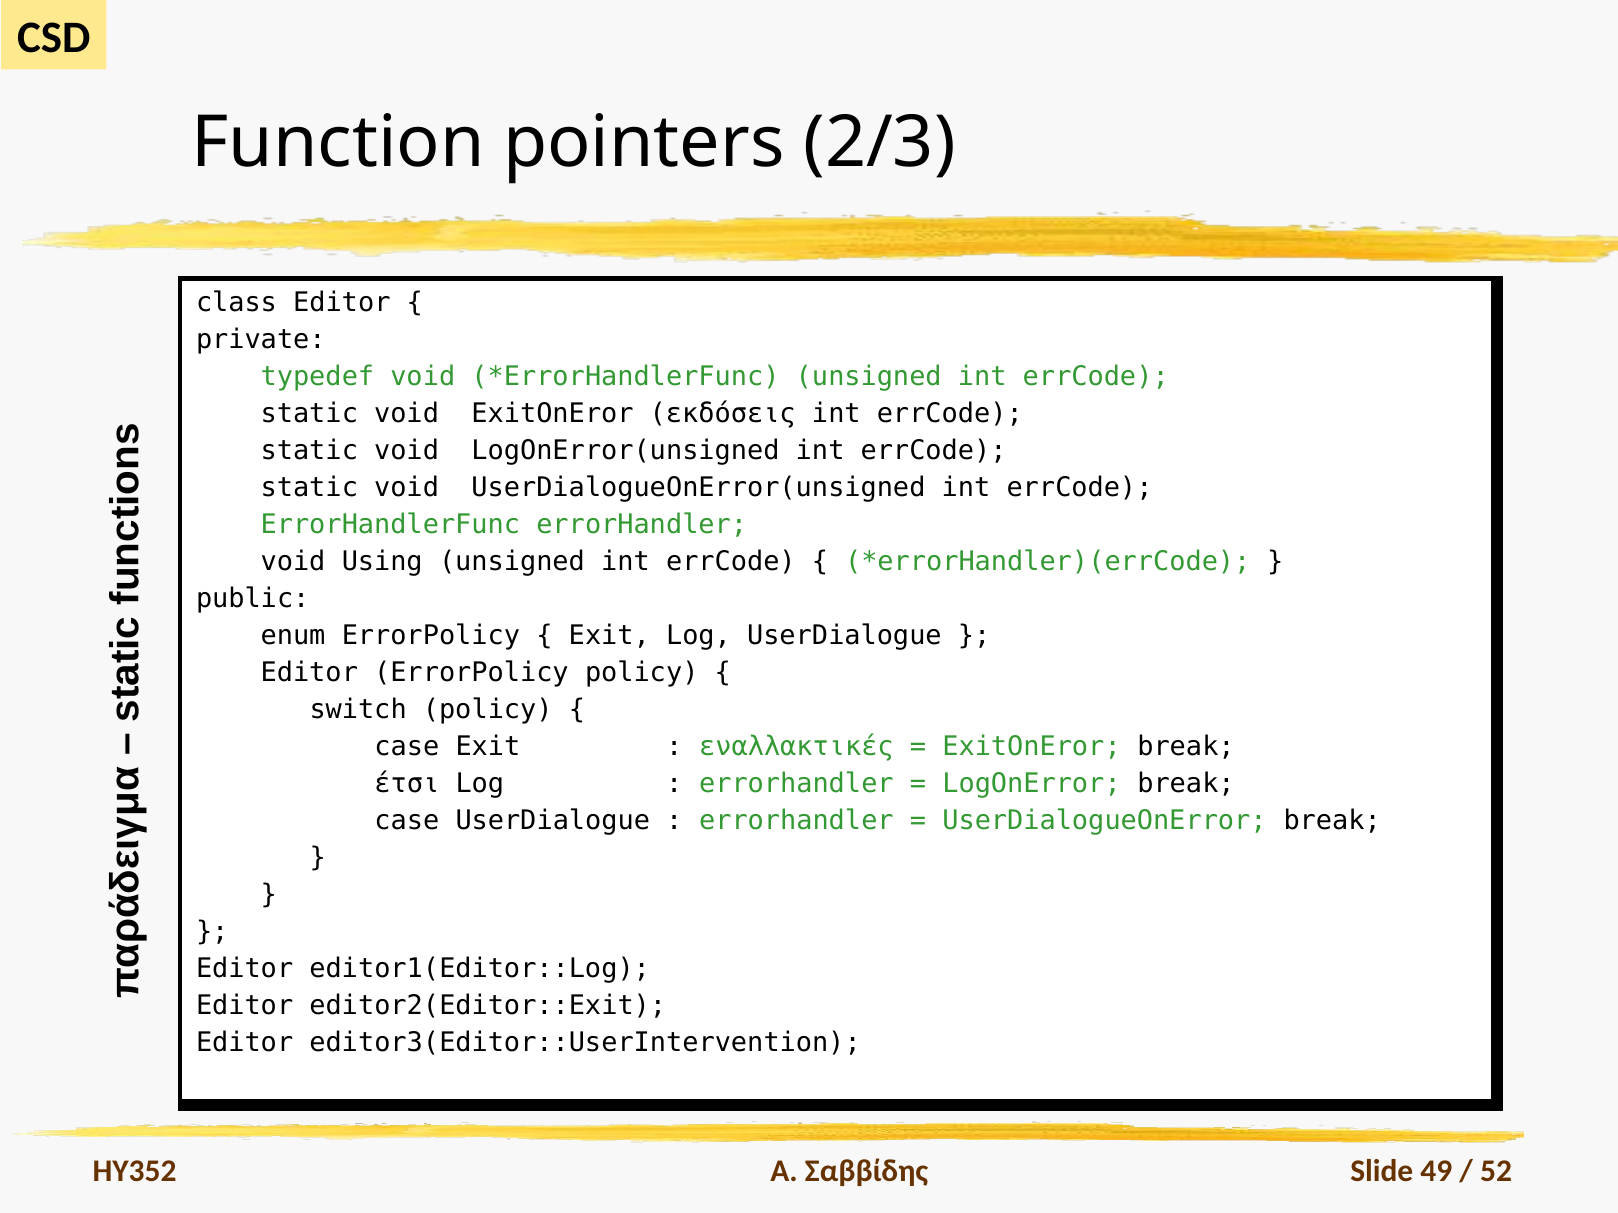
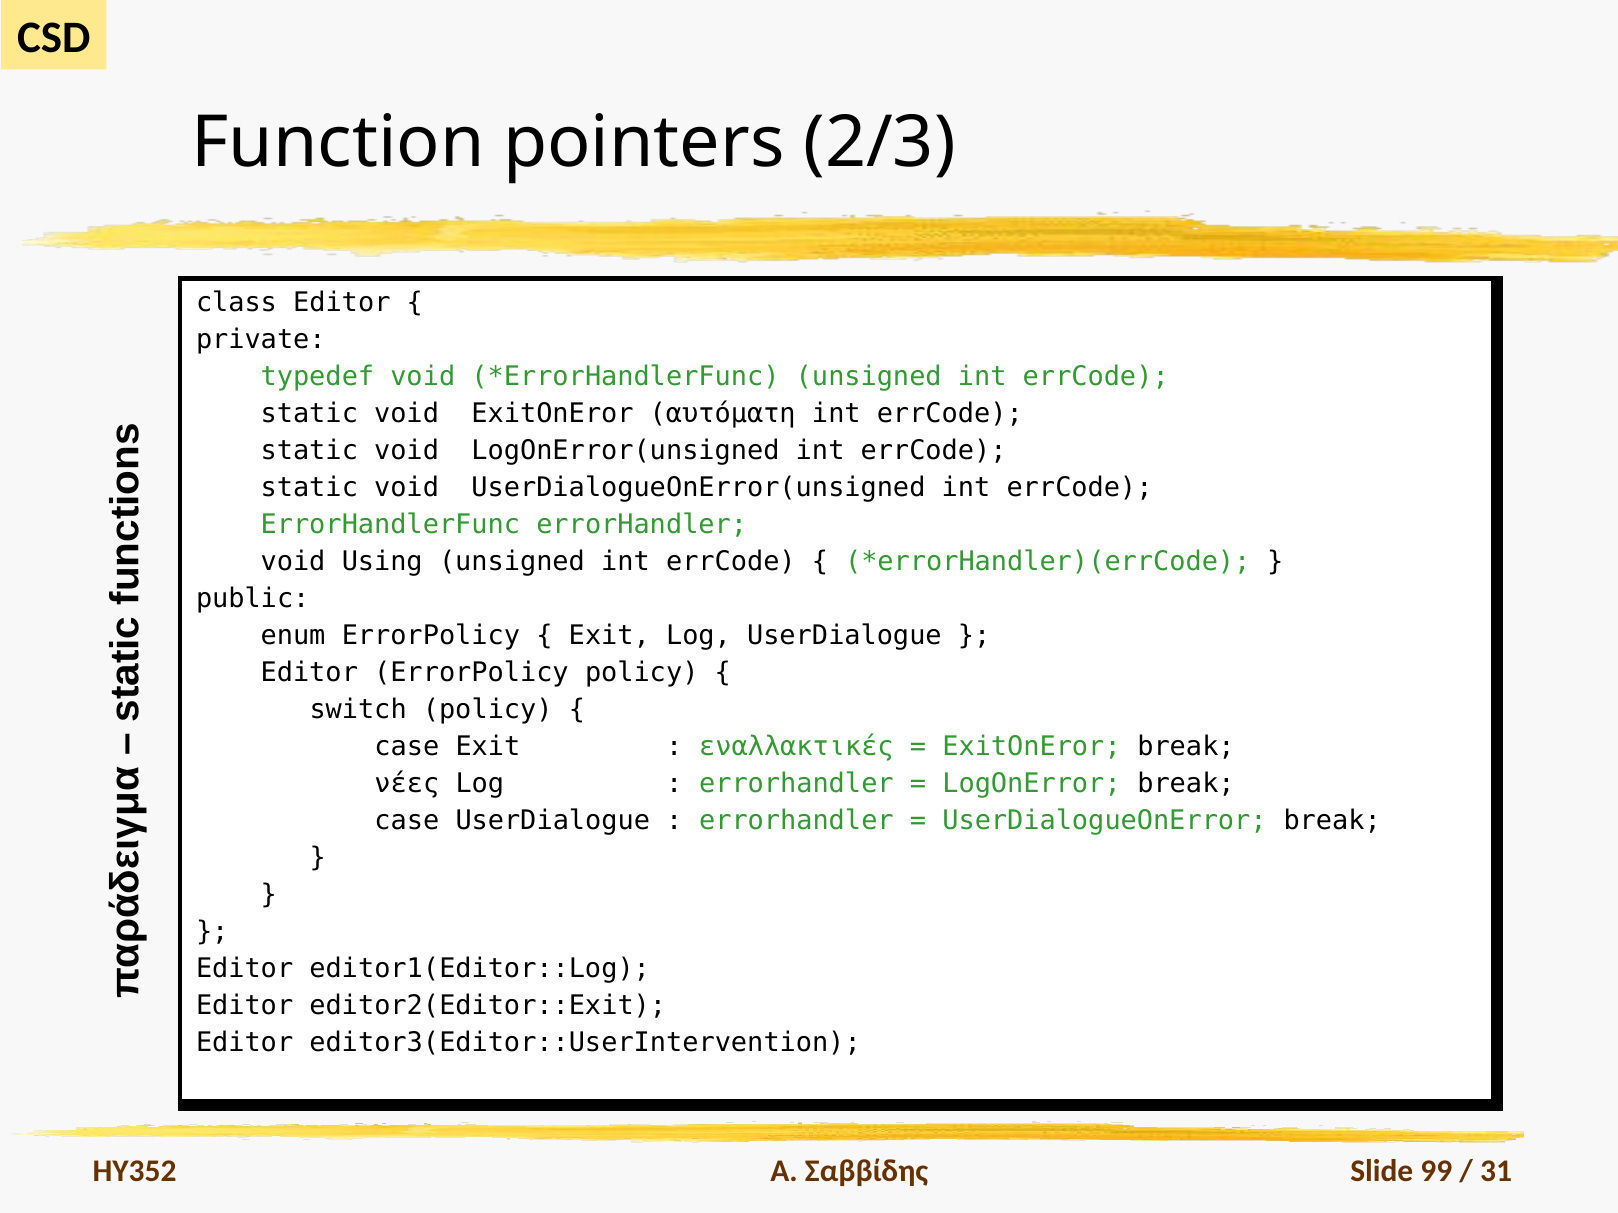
εκδόσεις: εκδόσεις -> αυτόματη
έτσι: έτσι -> νέες
49: 49 -> 99
52: 52 -> 31
